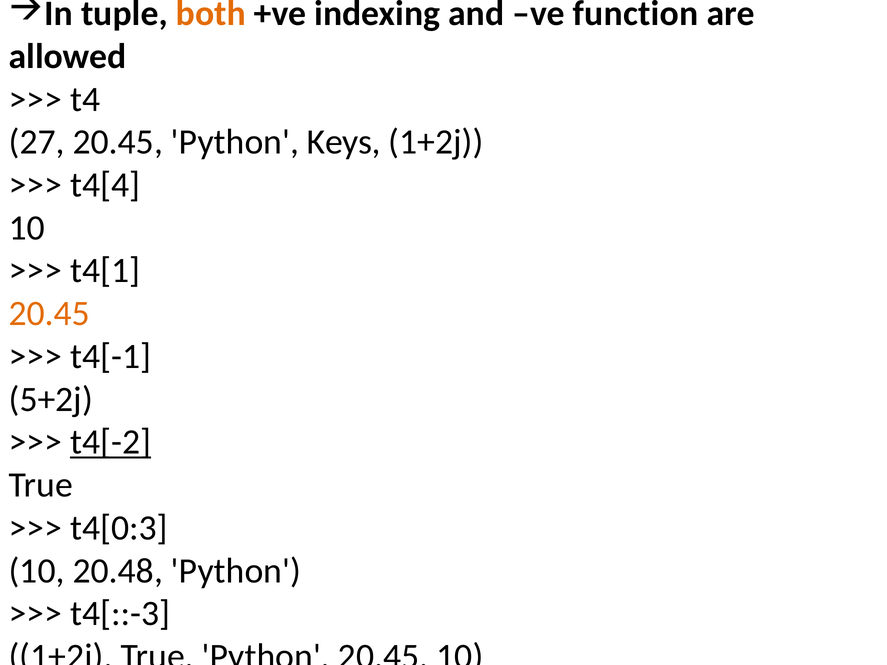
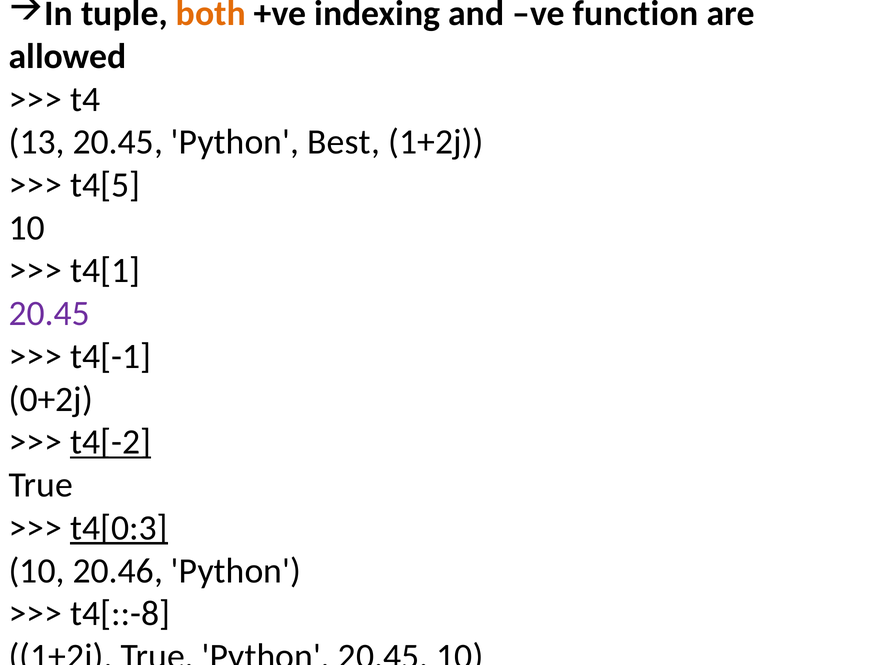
27: 27 -> 13
Keys: Keys -> Best
t4[4: t4[4 -> t4[5
20.45 at (49, 314) colour: orange -> purple
5+2j: 5+2j -> 0+2j
t4[0:3 underline: none -> present
20.48: 20.48 -> 20.46
t4[::-3: t4[::-3 -> t4[::-8
